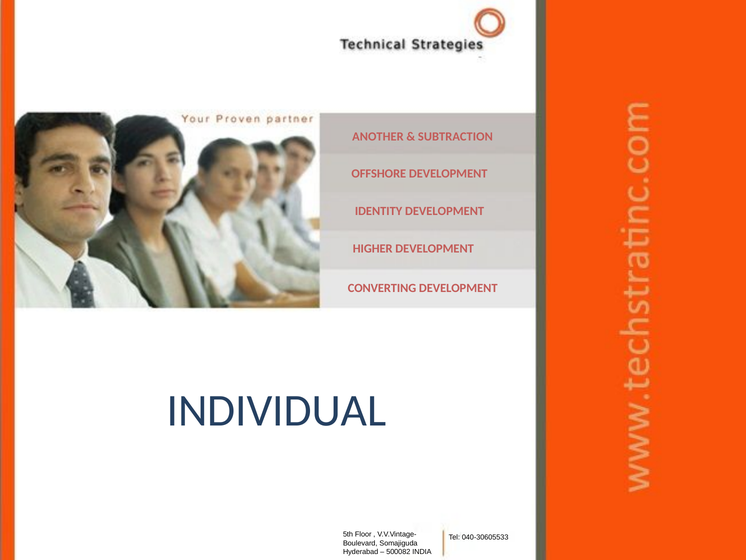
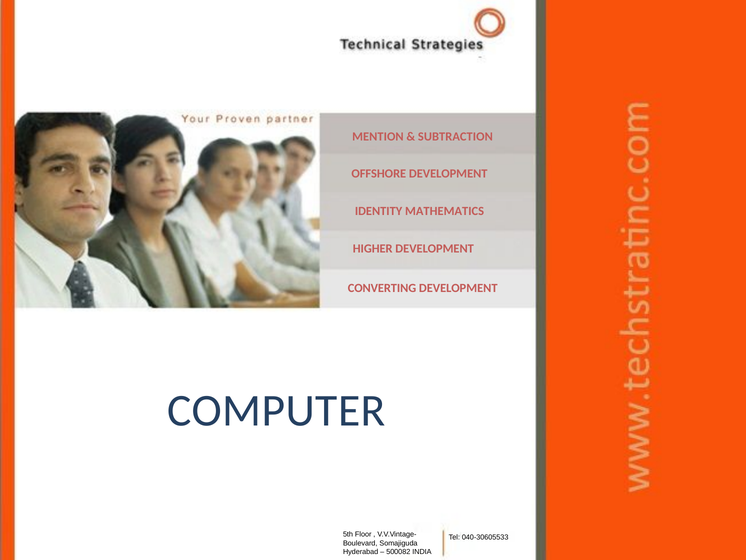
ANOTHER: ANOTHER -> MENTION
IDENTITY DEVELOPMENT: DEVELOPMENT -> MATHEMATICS
INDIVIDUAL: INDIVIDUAL -> COMPUTER
